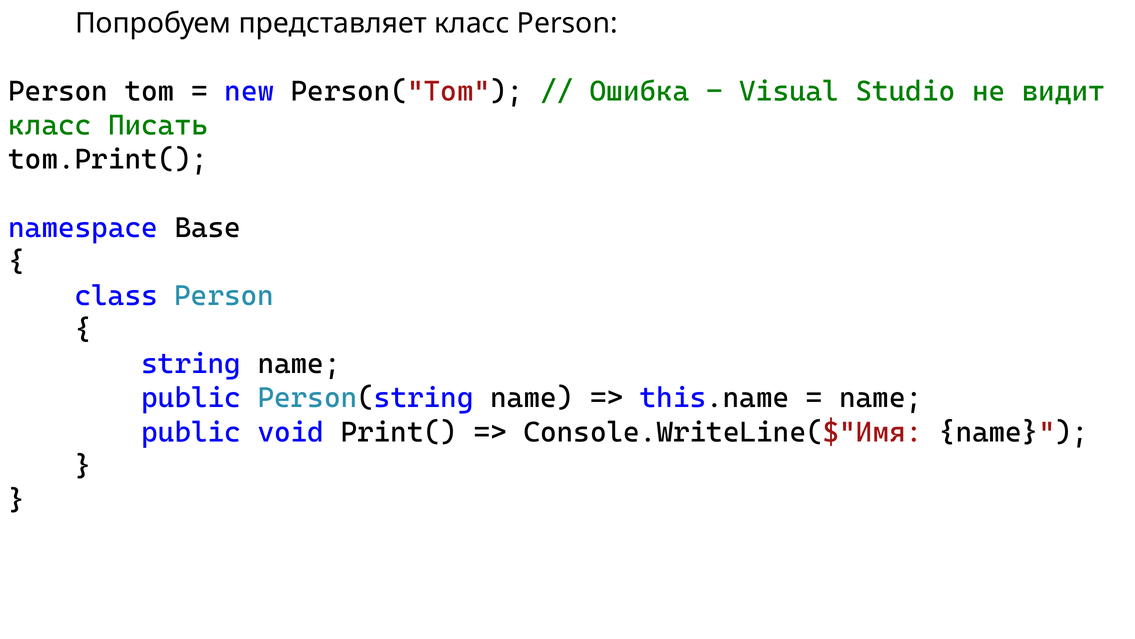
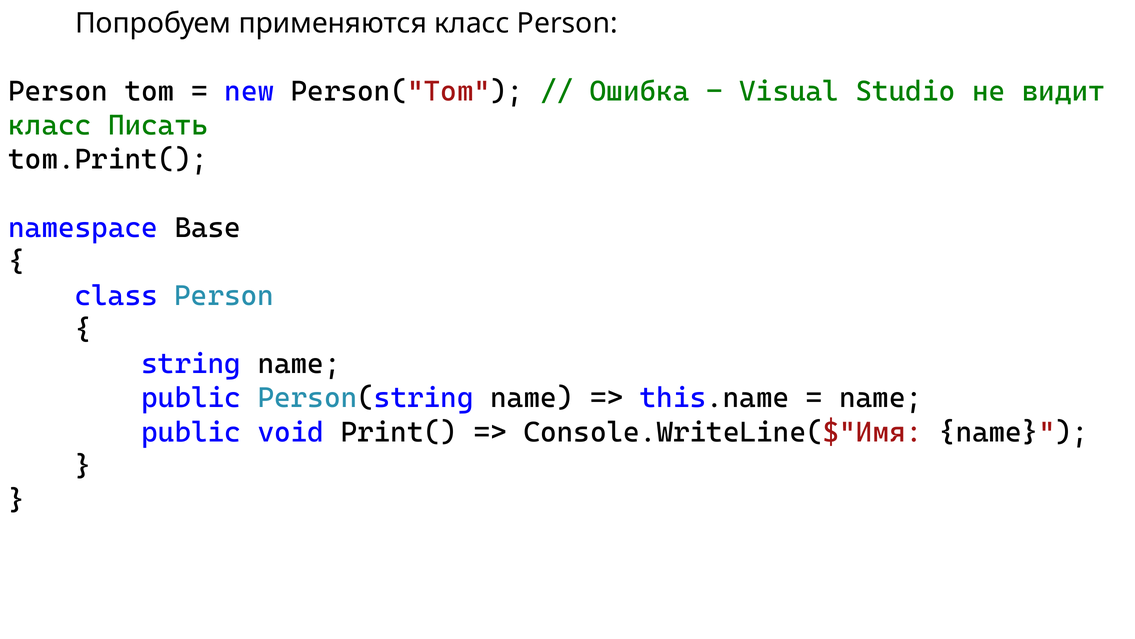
представляет: представляет -> применяются
